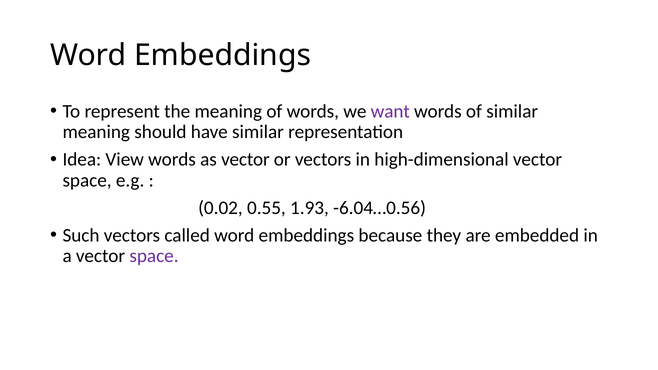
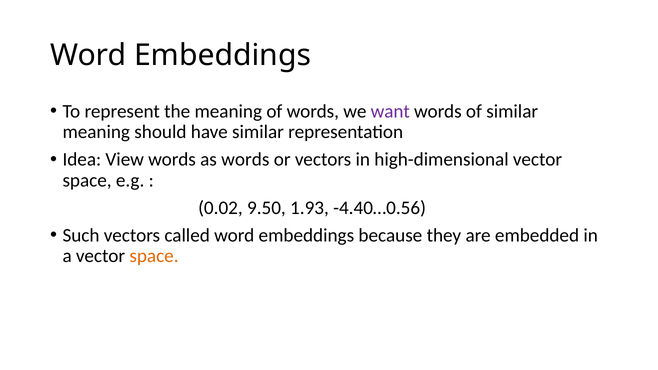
as vector: vector -> words
0.55: 0.55 -> 9.50
-6.04…0.56: -6.04…0.56 -> -4.40…0.56
space at (154, 256) colour: purple -> orange
